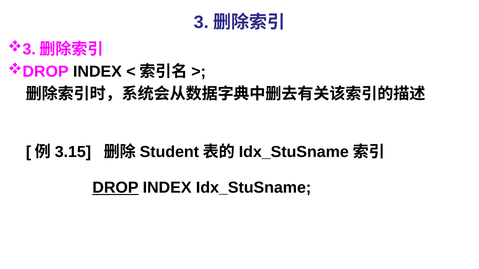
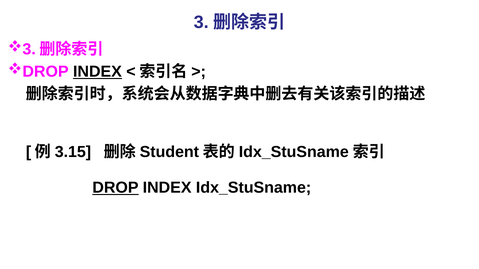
INDEX at (97, 72) underline: none -> present
